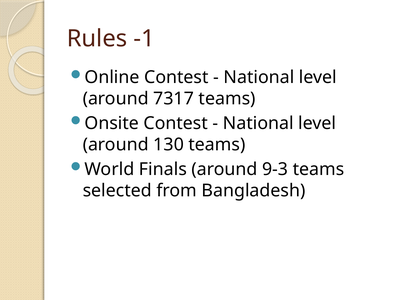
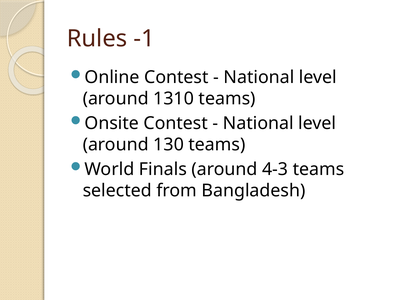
7317: 7317 -> 1310
9-3: 9-3 -> 4-3
